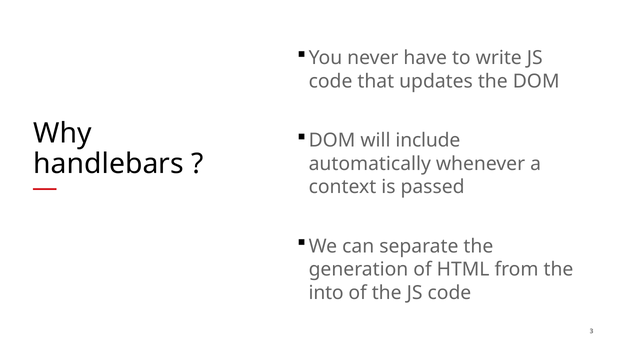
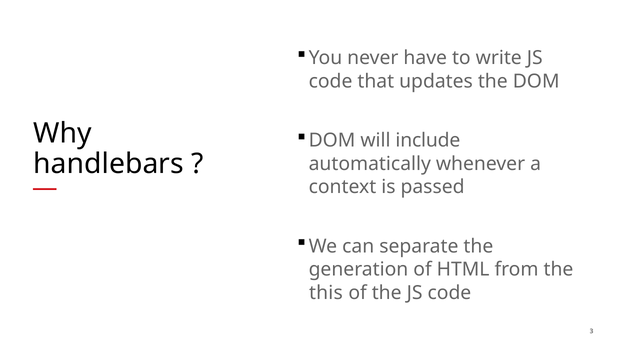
into: into -> this
